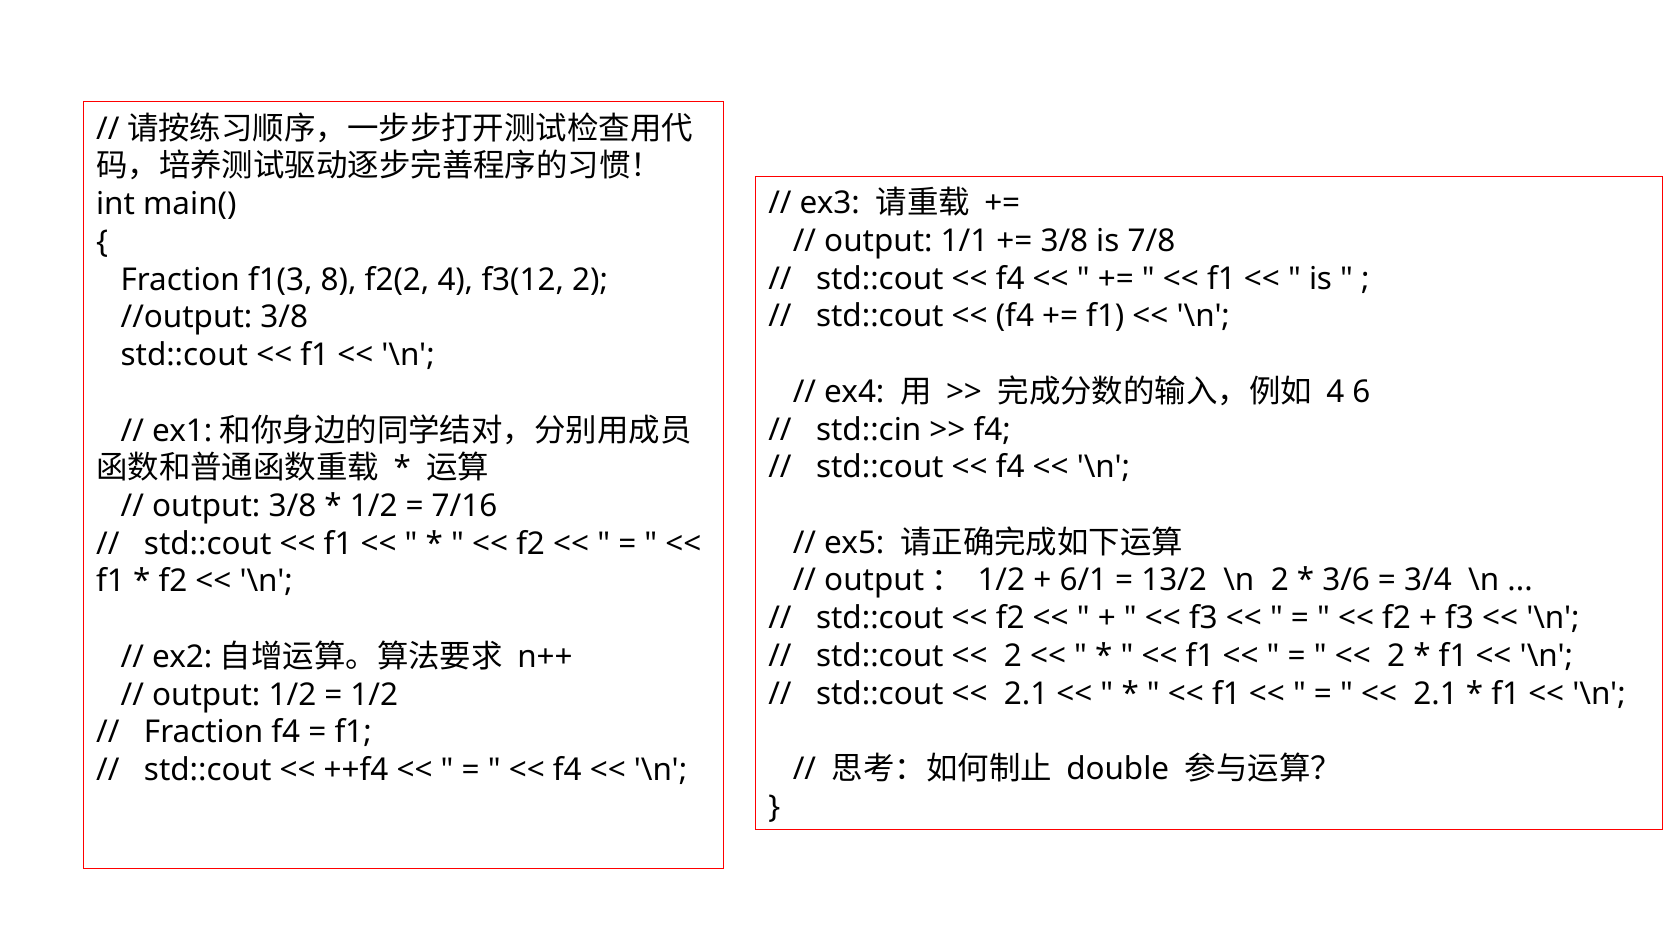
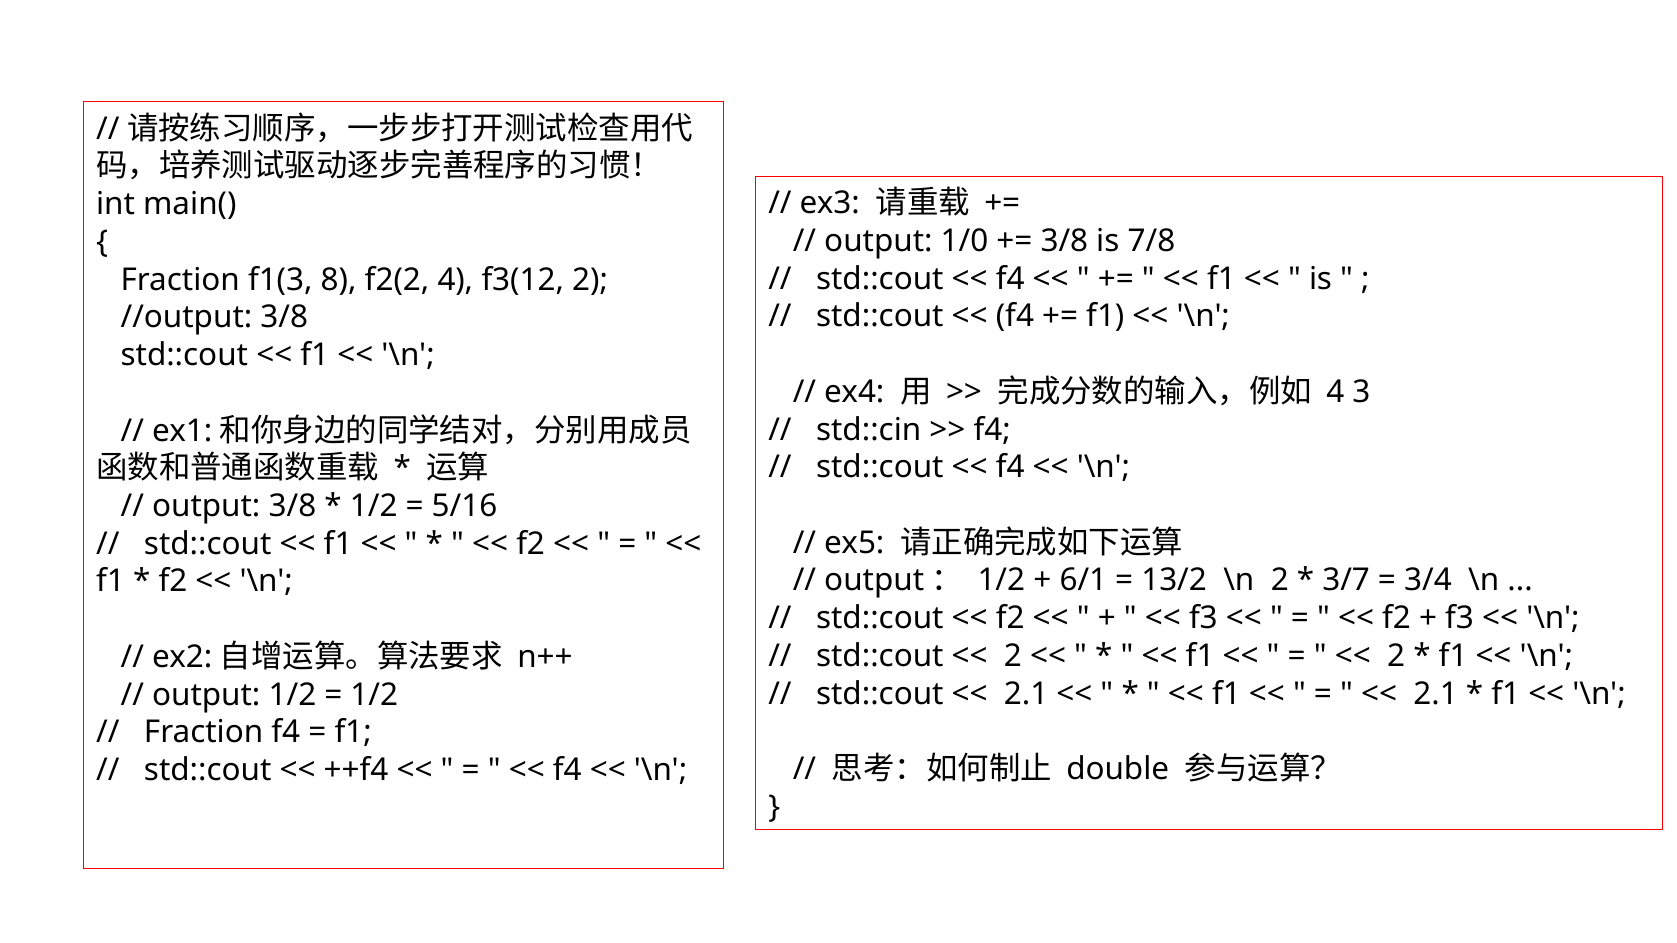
1/1: 1/1 -> 1/0
6: 6 -> 3
7/16: 7/16 -> 5/16
3/6: 3/6 -> 3/7
